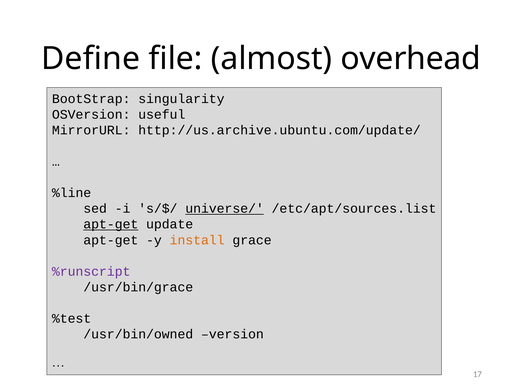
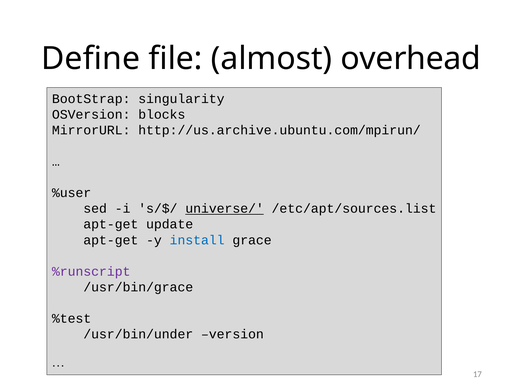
useful: useful -> blocks
http://us.archive.ubuntu.com/update/: http://us.archive.ubuntu.com/update/ -> http://us.archive.ubuntu.com/mpirun/
%line: %line -> %user
apt-get at (111, 224) underline: present -> none
install colour: orange -> blue
/usr/bin/owned: /usr/bin/owned -> /usr/bin/under
